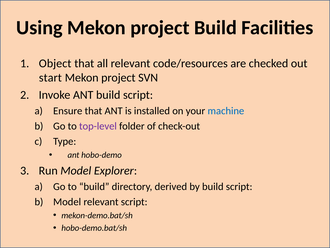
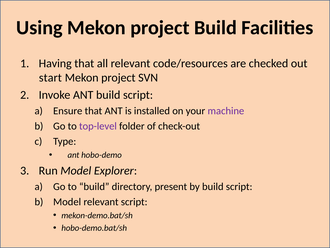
Object: Object -> Having
machine colour: blue -> purple
derived: derived -> present
